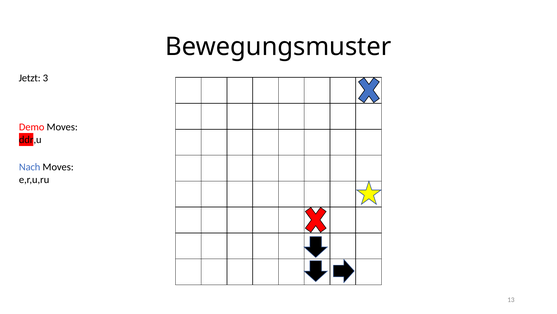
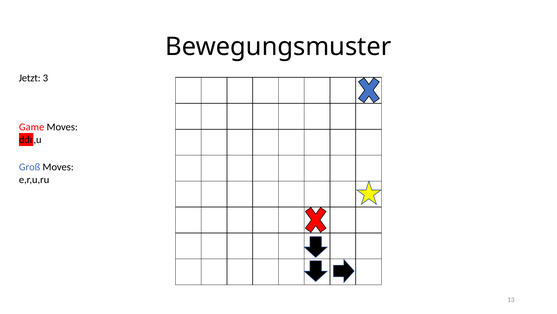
Demo: Demo -> Game
Nach: Nach -> Groß
